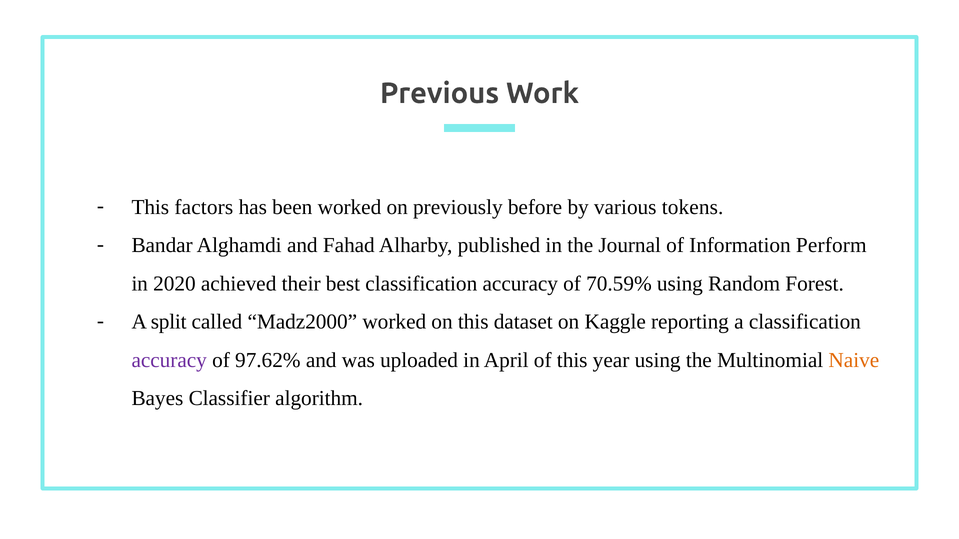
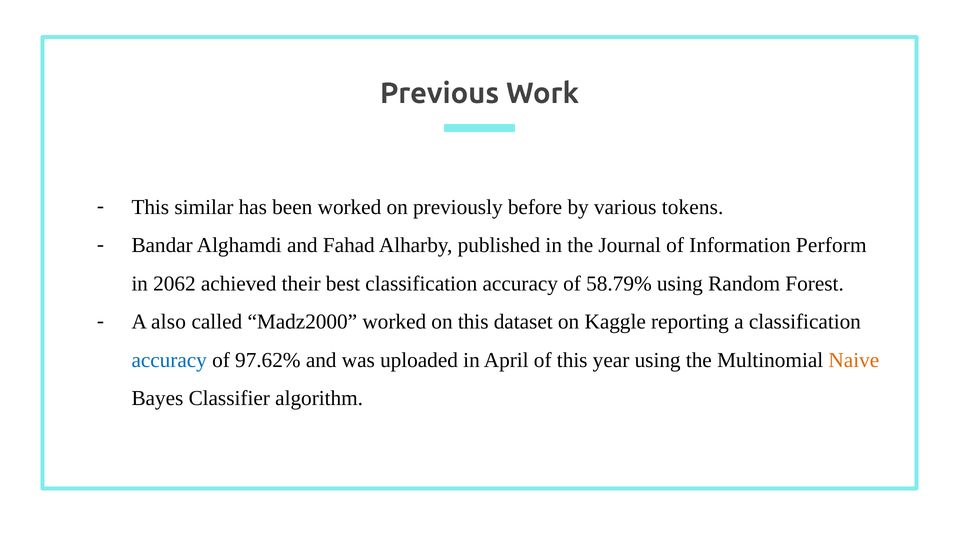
factors: factors -> similar
2020: 2020 -> 2062
70.59%: 70.59% -> 58.79%
split: split -> also
accuracy at (169, 360) colour: purple -> blue
